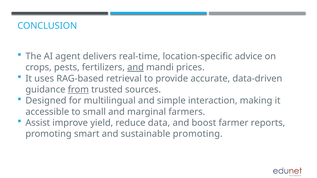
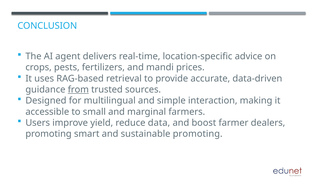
and at (136, 68) underline: present -> none
Assist: Assist -> Users
reports: reports -> dealers
